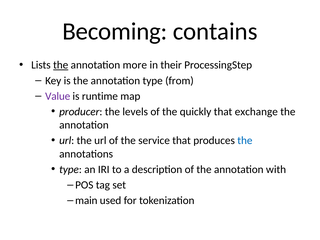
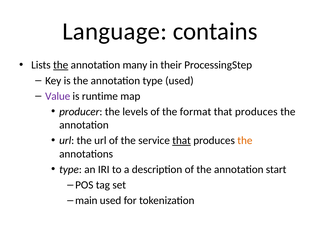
Becoming: Becoming -> Language
more: more -> many
type from: from -> used
quickly: quickly -> format
exchange at (256, 112): exchange -> produces
that at (182, 141) underline: none -> present
the at (245, 141) colour: blue -> orange
with: with -> start
